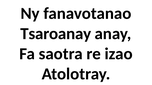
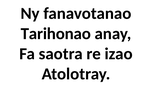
Tsaroanay: Tsaroanay -> Tarihonao
